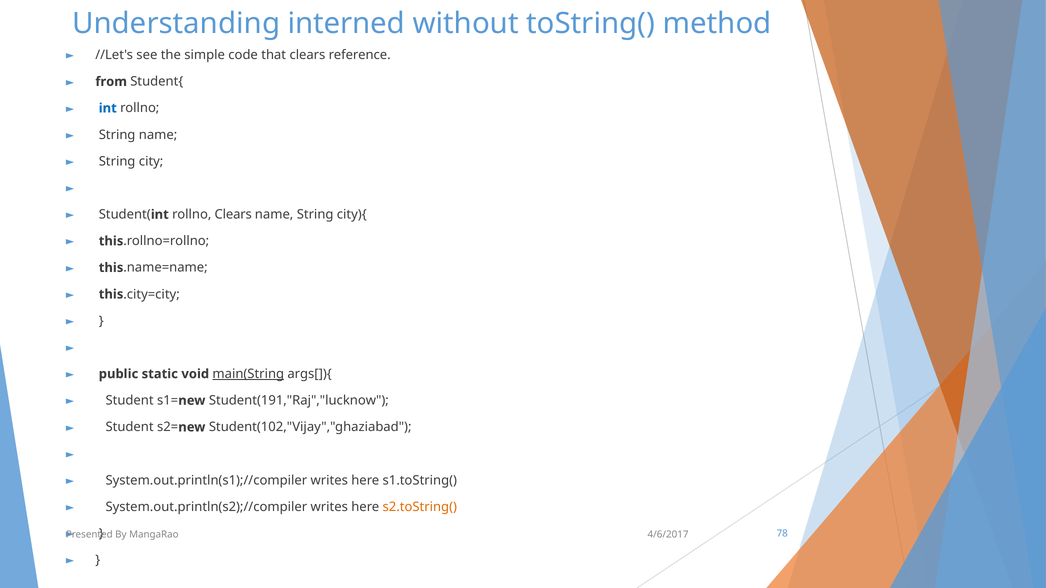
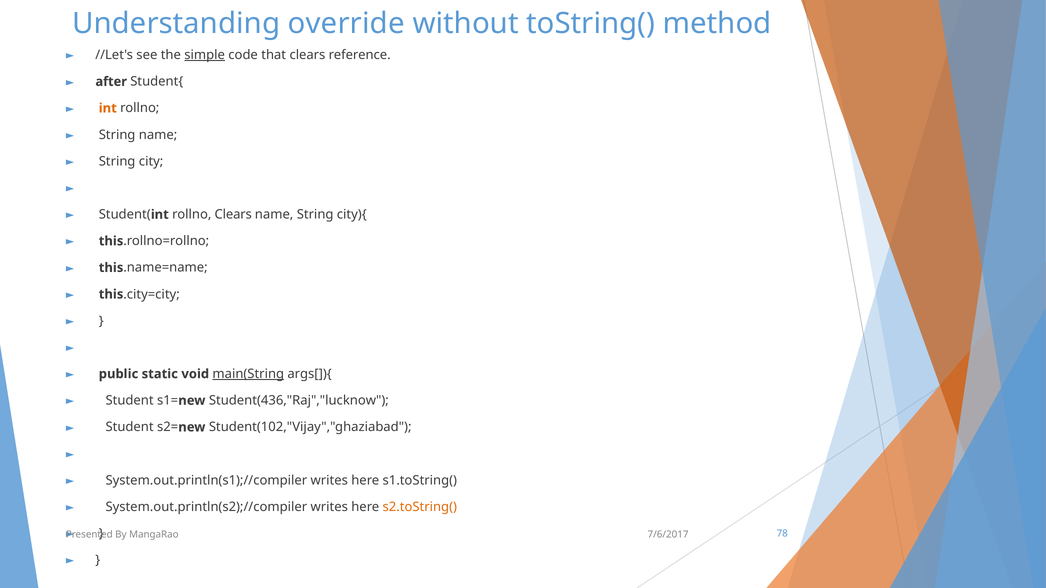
interned: interned -> override
simple underline: none -> present
from: from -> after
int colour: blue -> orange
Student(191,"Raj","lucknow: Student(191,"Raj","lucknow -> Student(436,"Raj","lucknow
4/6/2017: 4/6/2017 -> 7/6/2017
